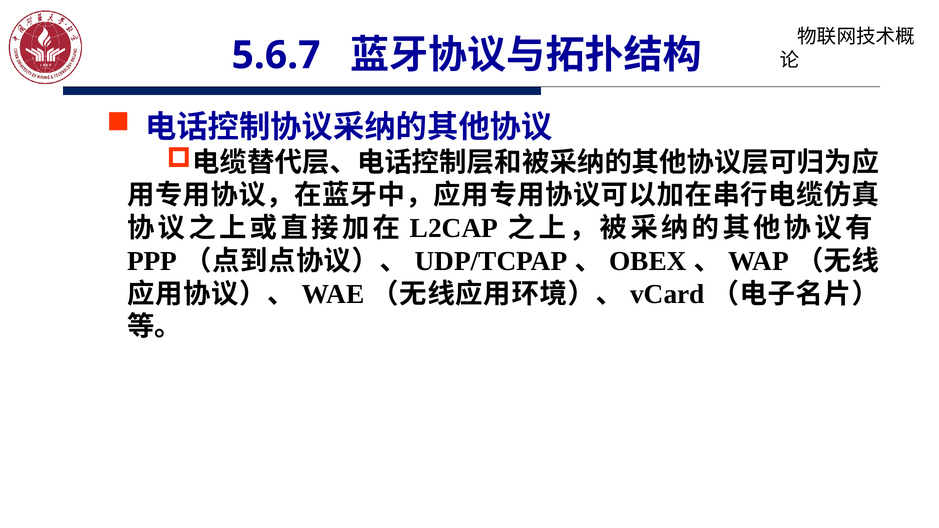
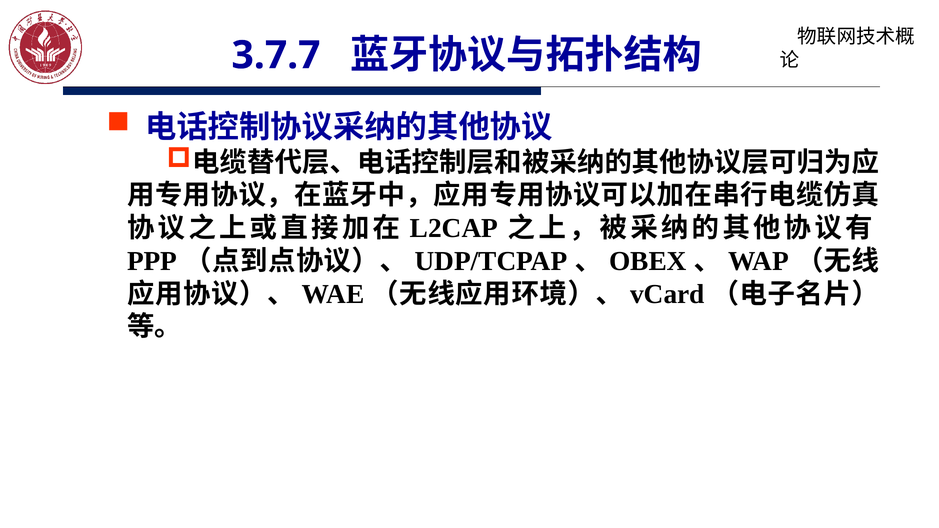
5.6.7: 5.6.7 -> 3.7.7
